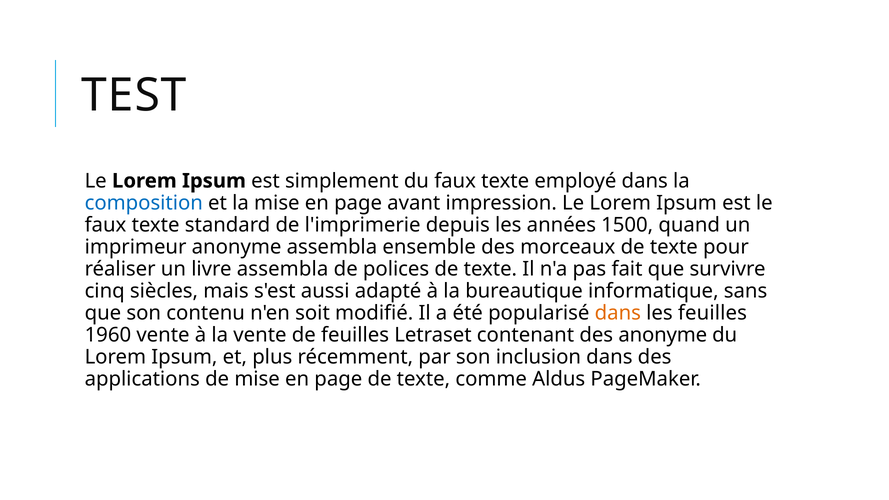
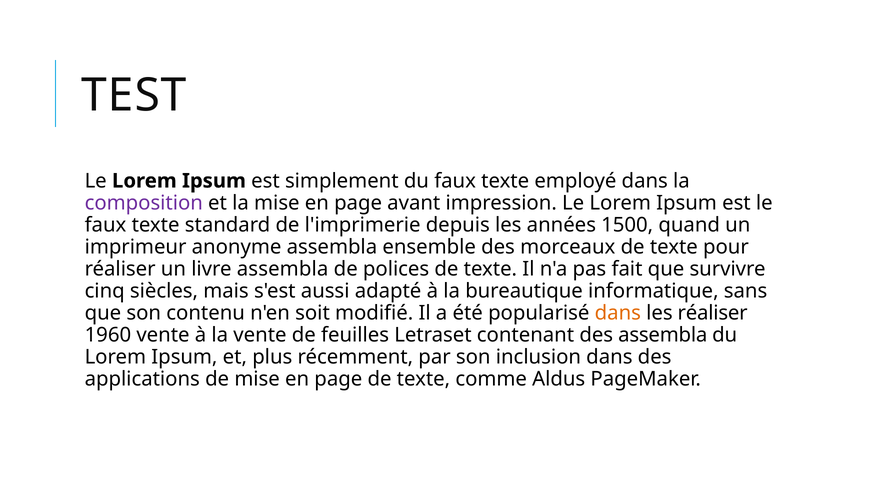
composition colour: blue -> purple
les feuilles: feuilles -> réaliser
des anonyme: anonyme -> assembla
